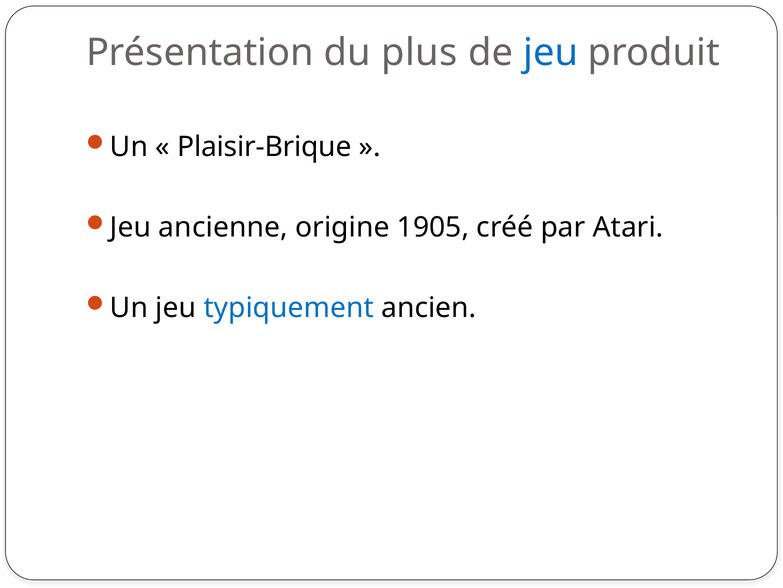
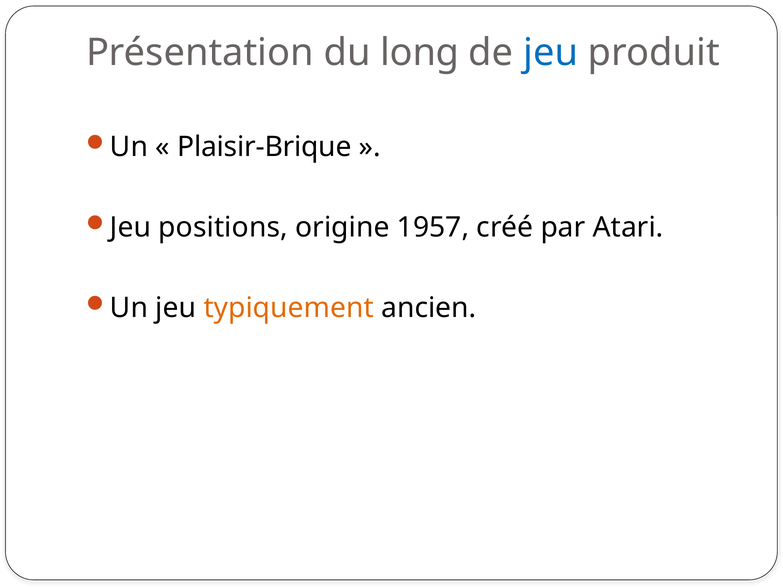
plus: plus -> long
ancienne: ancienne -> positions
1905: 1905 -> 1957
typiquement colour: blue -> orange
